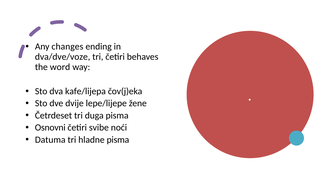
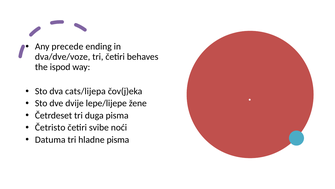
changes: changes -> precede
word: word -> ispod
kafe/lijepa: kafe/lijepa -> cats/lijepa
Osnovni: Osnovni -> Četristo
